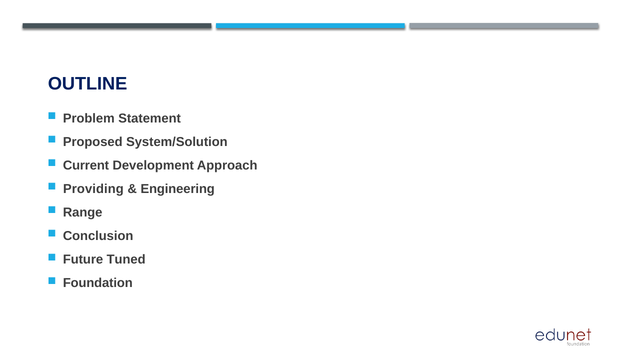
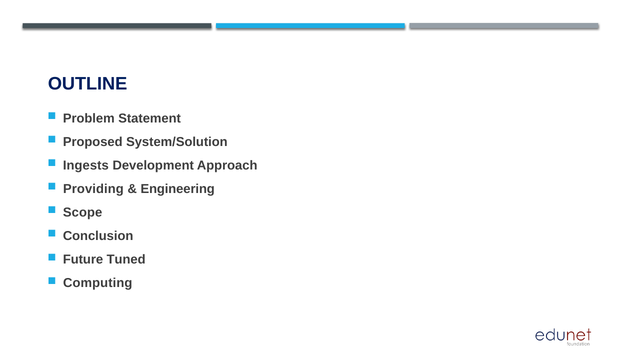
Current: Current -> Ingests
Range: Range -> Scope
Foundation: Foundation -> Computing
